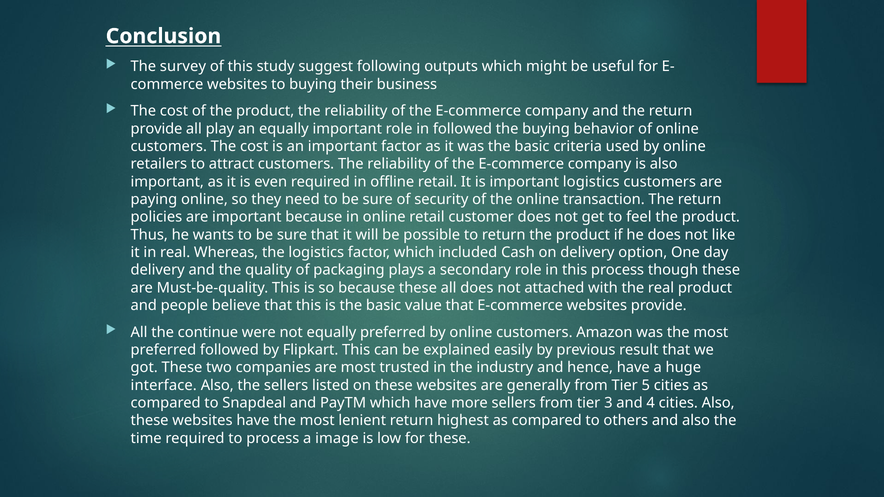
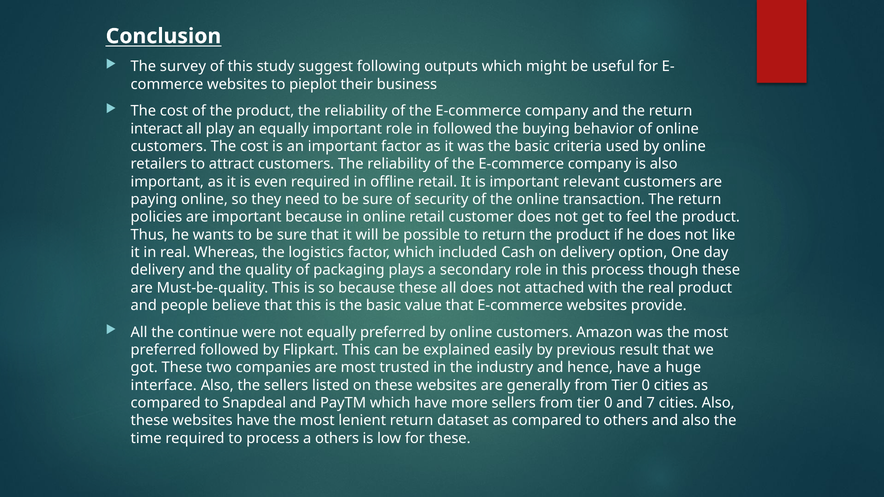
to buying: buying -> pieplot
provide at (157, 129): provide -> interact
important logistics: logistics -> relevant
generally from Tier 5: 5 -> 0
sellers from tier 3: 3 -> 0
4: 4 -> 7
highest: highest -> dataset
a image: image -> others
